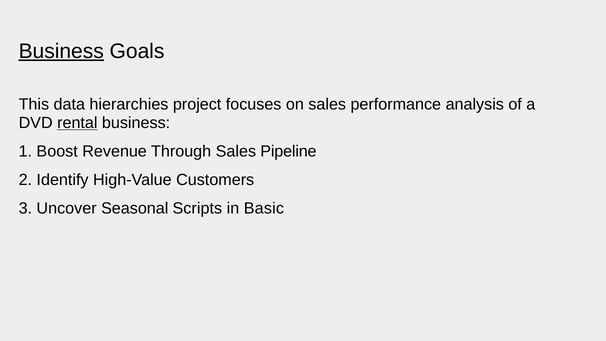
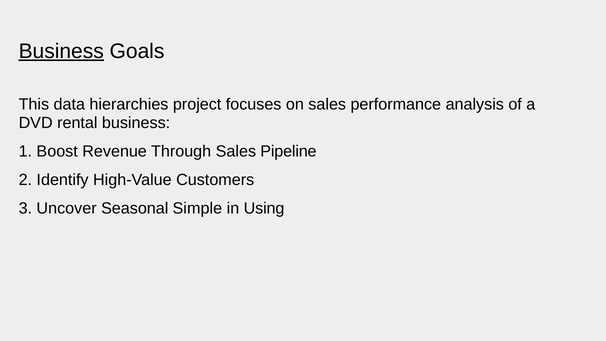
rental underline: present -> none
Scripts: Scripts -> Simple
Basic: Basic -> Using
